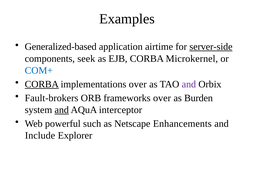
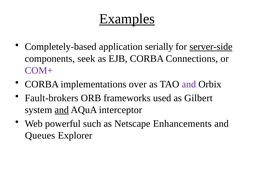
Examples underline: none -> present
Generalized-based: Generalized-based -> Completely-based
airtime: airtime -> serially
Microkernel: Microkernel -> Connections
COM+ colour: blue -> purple
CORBA at (42, 84) underline: present -> none
frameworks over: over -> used
Burden: Burden -> Gilbert
Include: Include -> Queues
